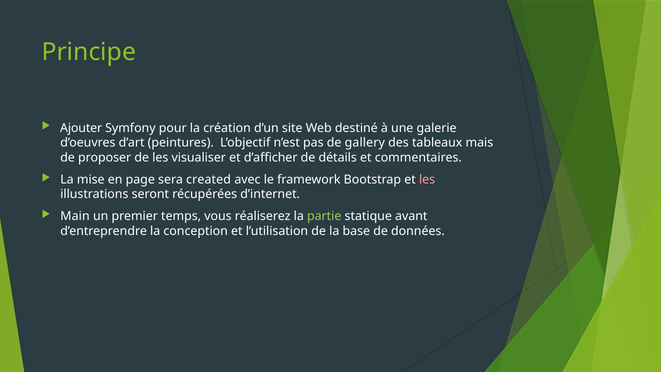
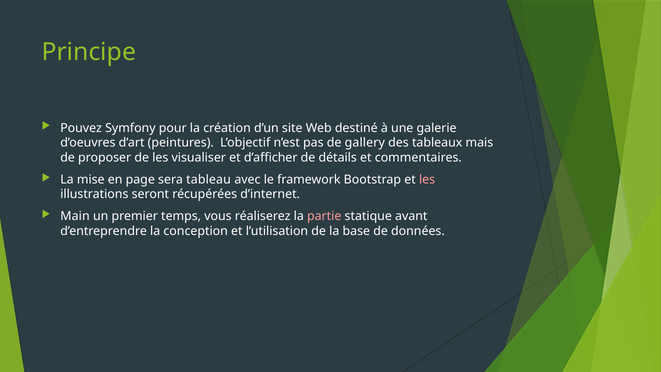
Ajouter: Ajouter -> Pouvez
created: created -> tableau
partie colour: light green -> pink
